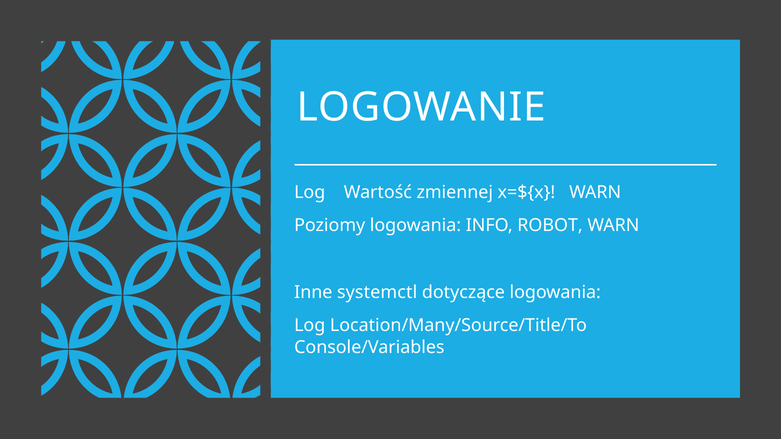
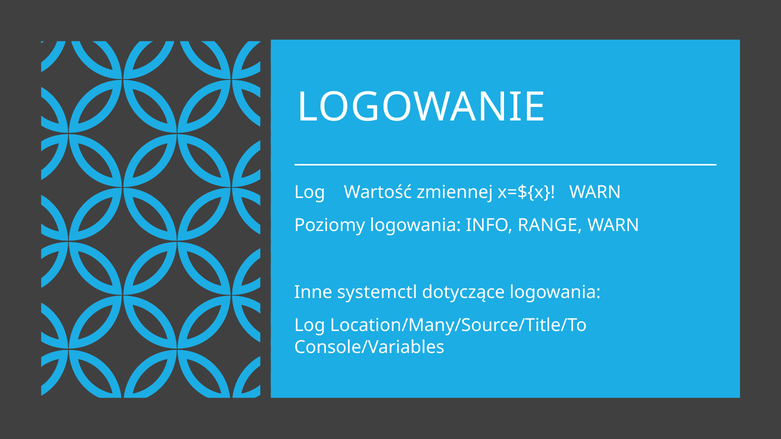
ROBOT: ROBOT -> RANGE
